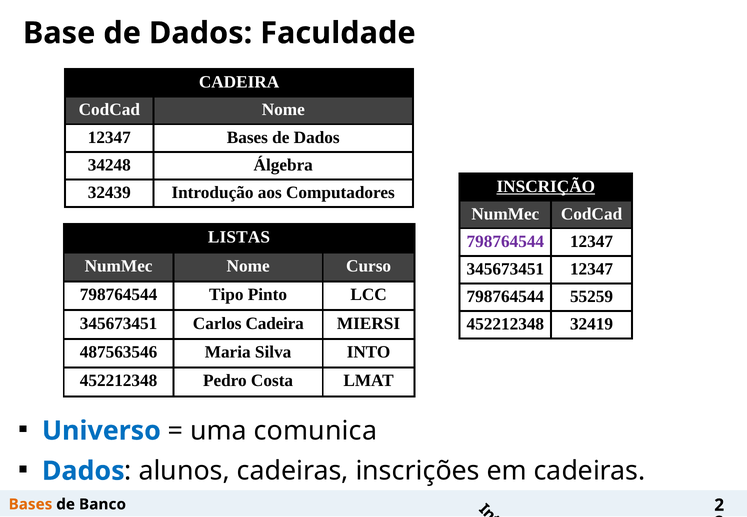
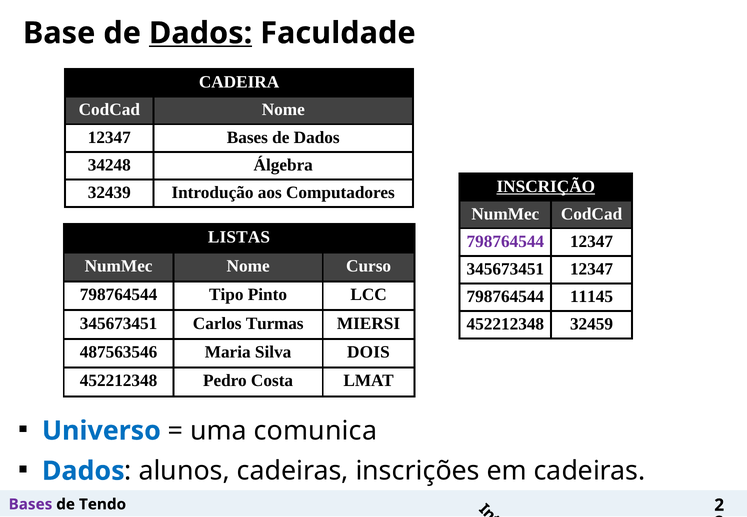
Dados at (201, 33) underline: none -> present
55259: 55259 -> 11145
Carlos Cadeira: Cadeira -> Turmas
32419: 32419 -> 32459
INTO: INTO -> DOIS
Bases at (30, 504) colour: orange -> purple
Banco: Banco -> Tendo
